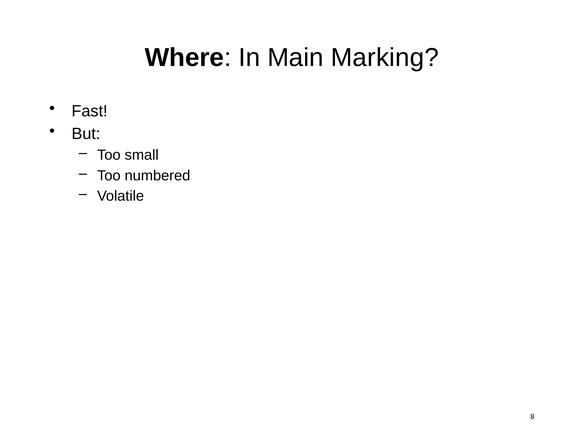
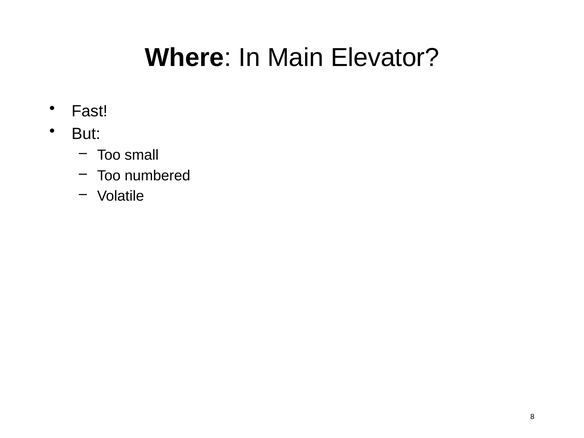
Marking: Marking -> Elevator
